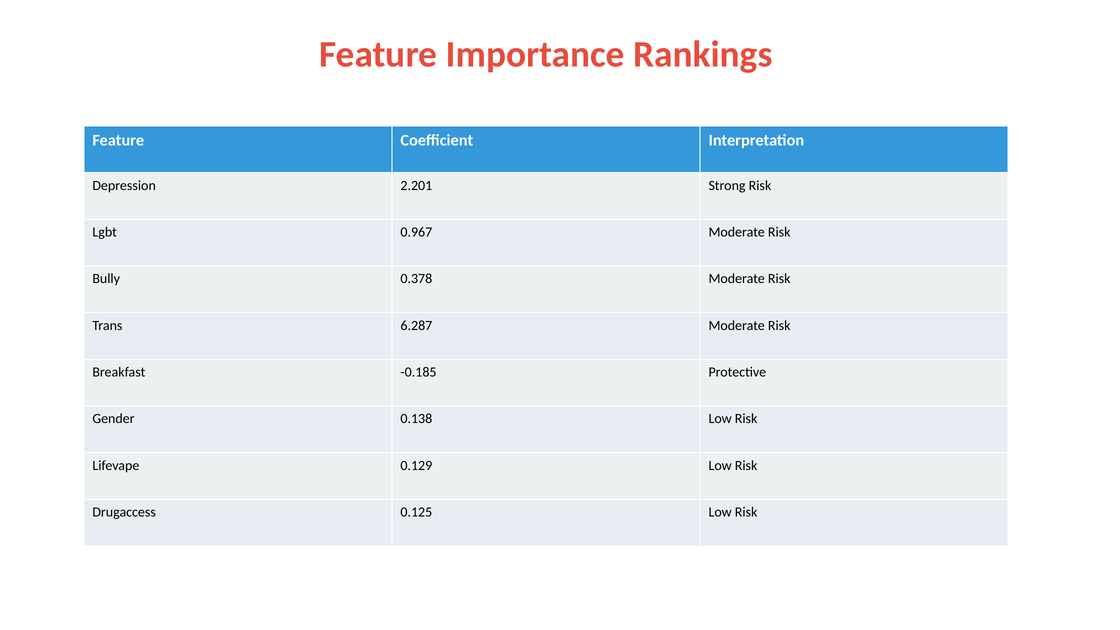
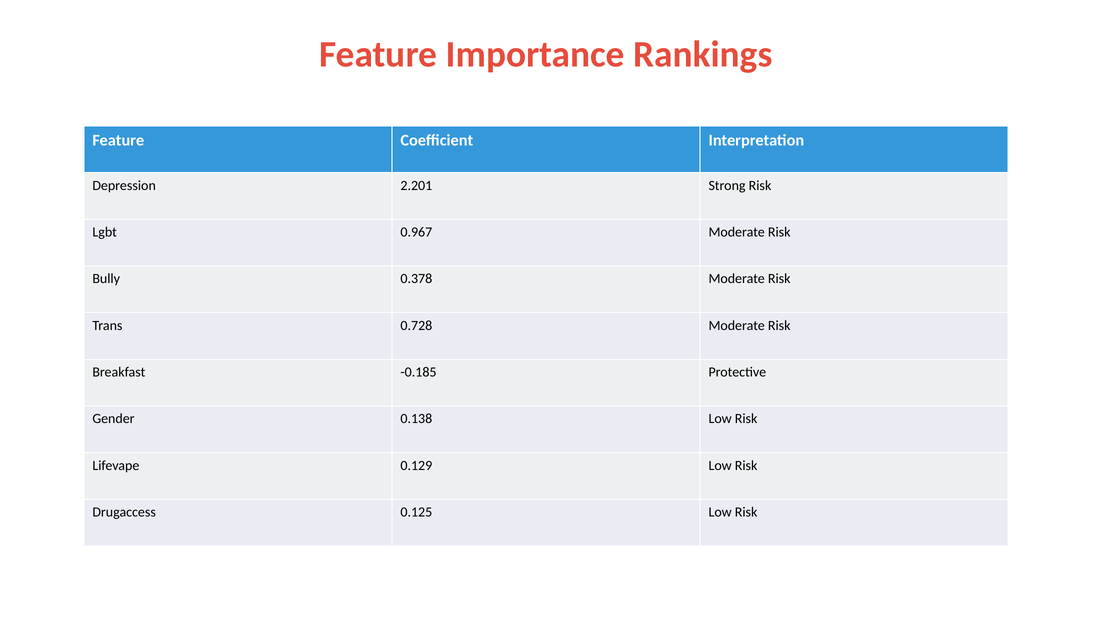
6.287: 6.287 -> 0.728
